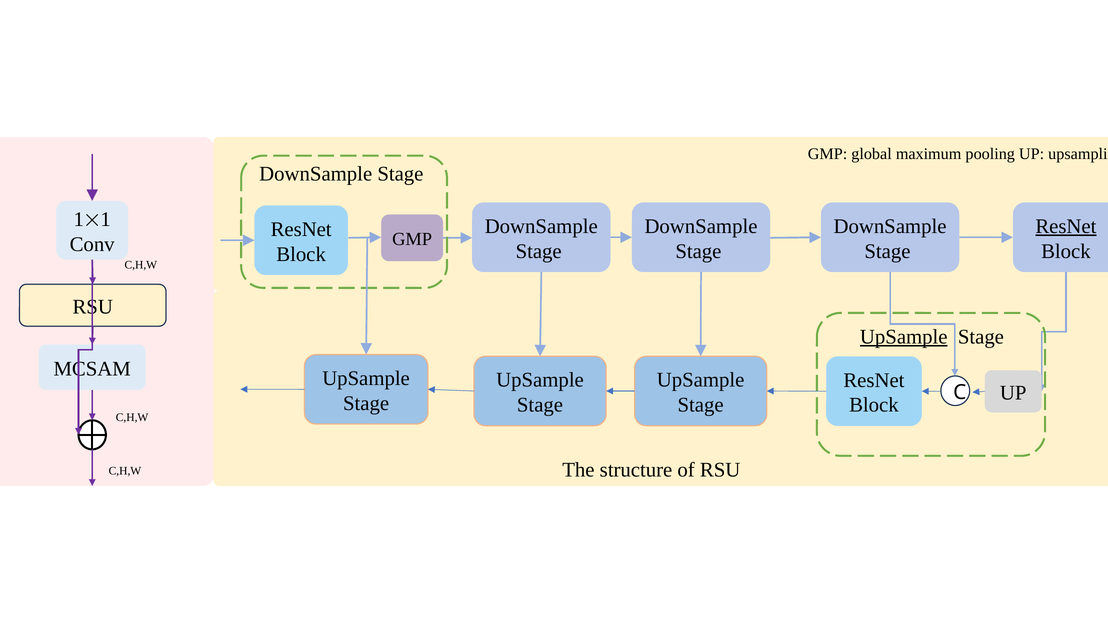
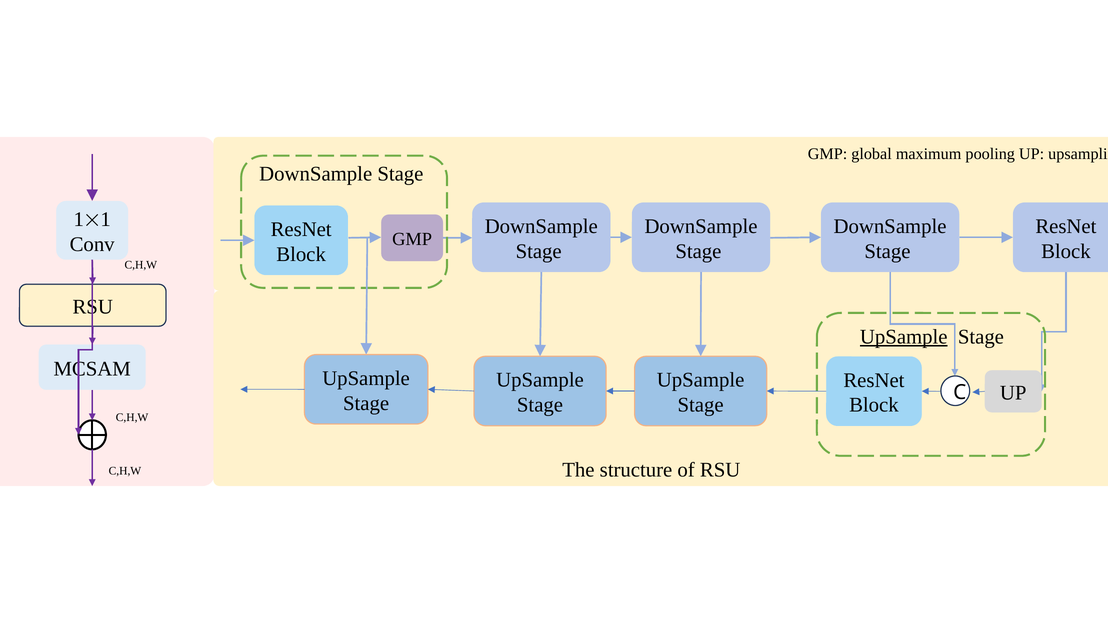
ResNet at (1066, 226) underline: present -> none
